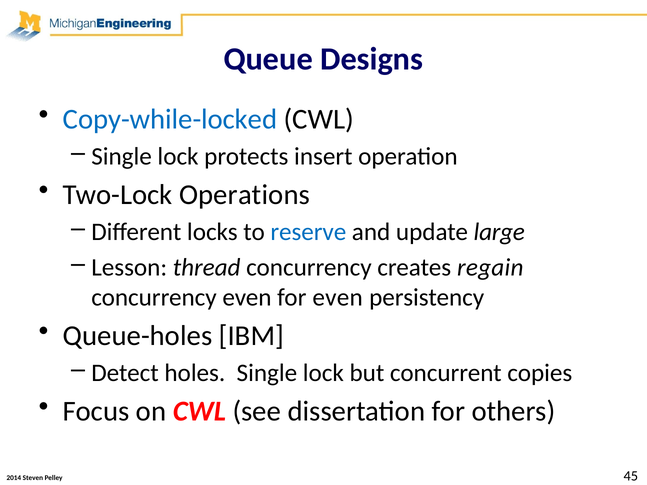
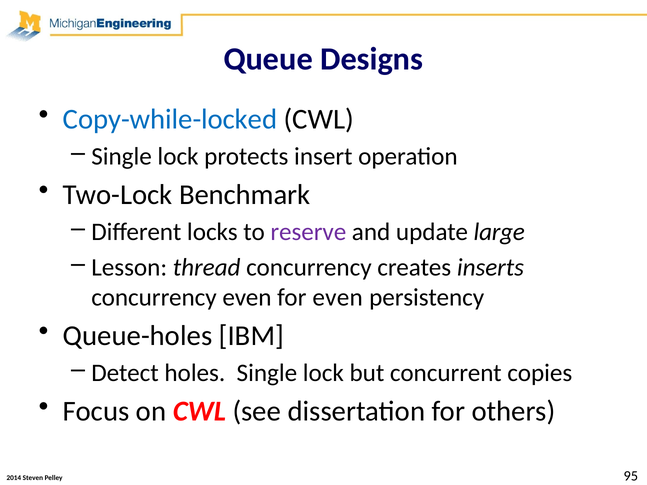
Operations: Operations -> Benchmark
reserve colour: blue -> purple
regain: regain -> inserts
45: 45 -> 95
